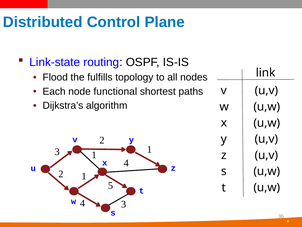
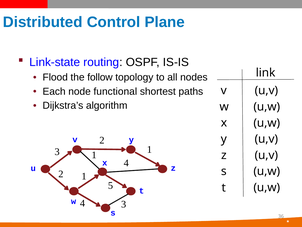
fulfills: fulfills -> follow
